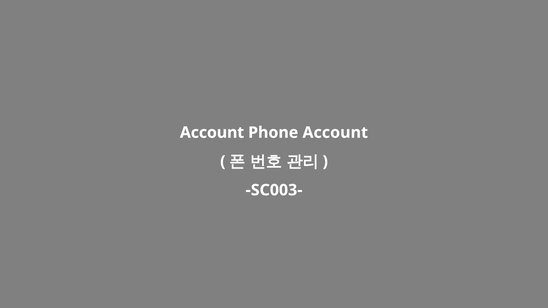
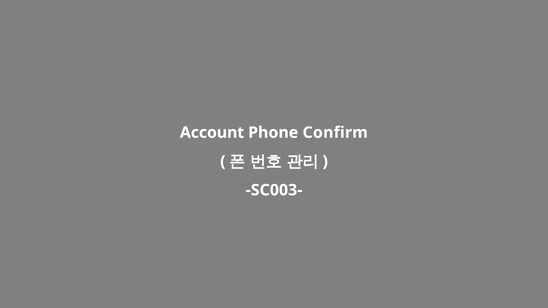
Phone Account: Account -> Confirm
